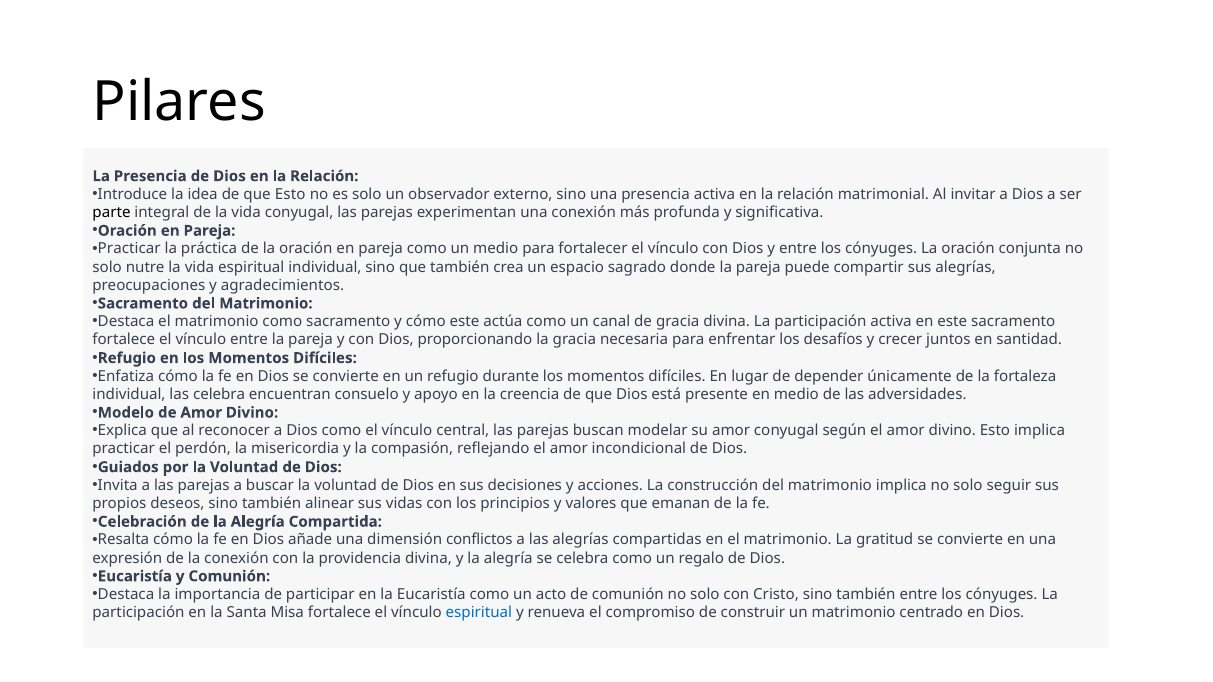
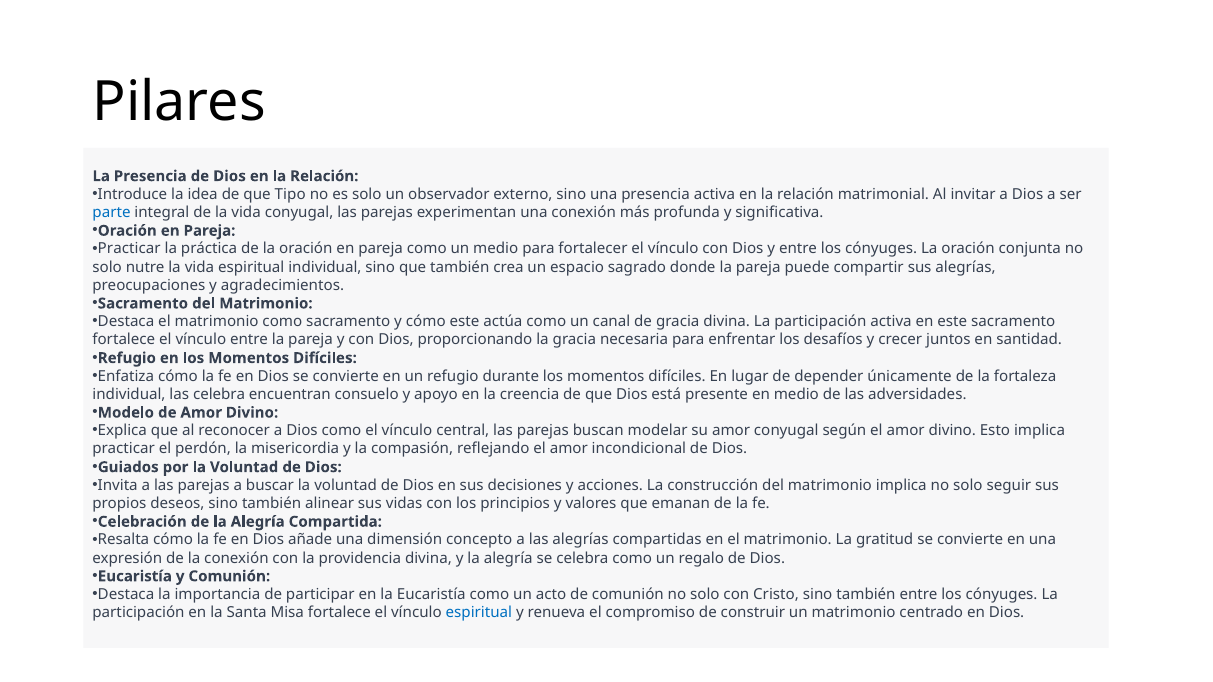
que Esto: Esto -> Tipo
parte colour: black -> blue
conflictos: conflictos -> concepto
